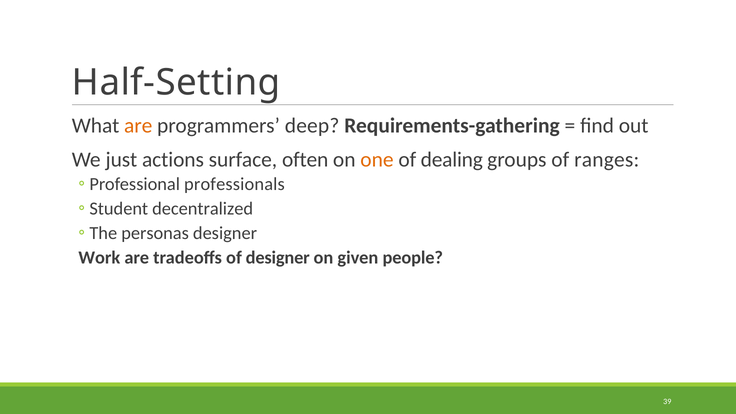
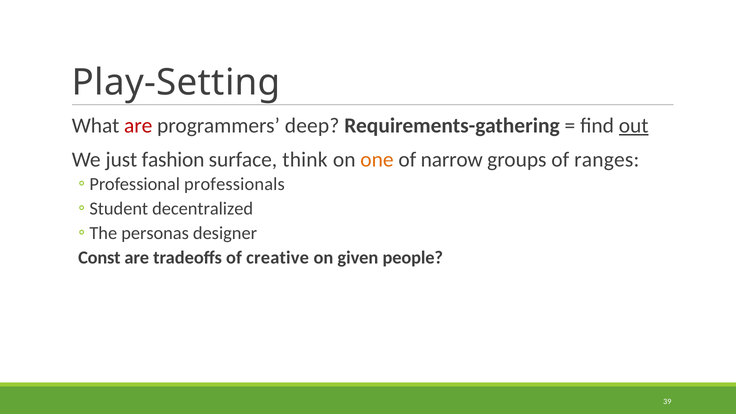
Half-Setting: Half-Setting -> Play-Setting
are at (138, 126) colour: orange -> red
out underline: none -> present
actions: actions -> fashion
often: often -> think
dealing: dealing -> narrow
Work: Work -> Const
of designer: designer -> creative
